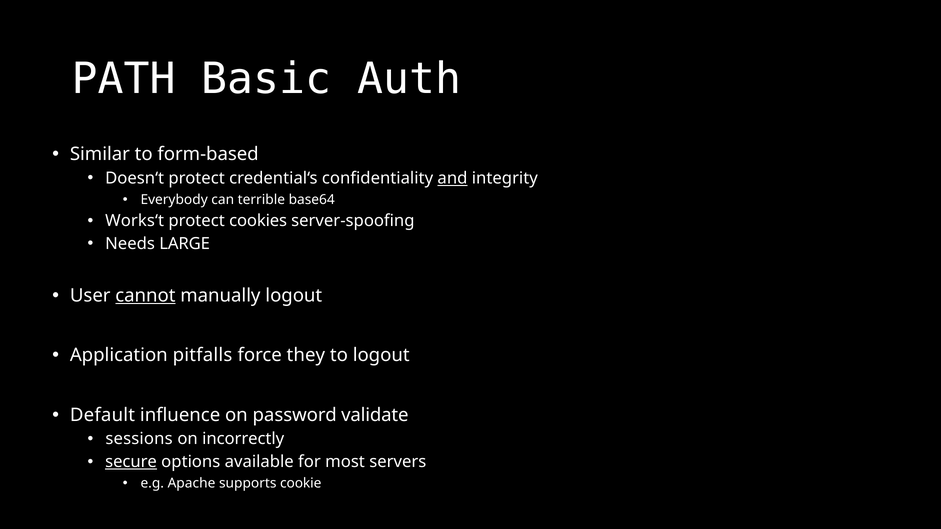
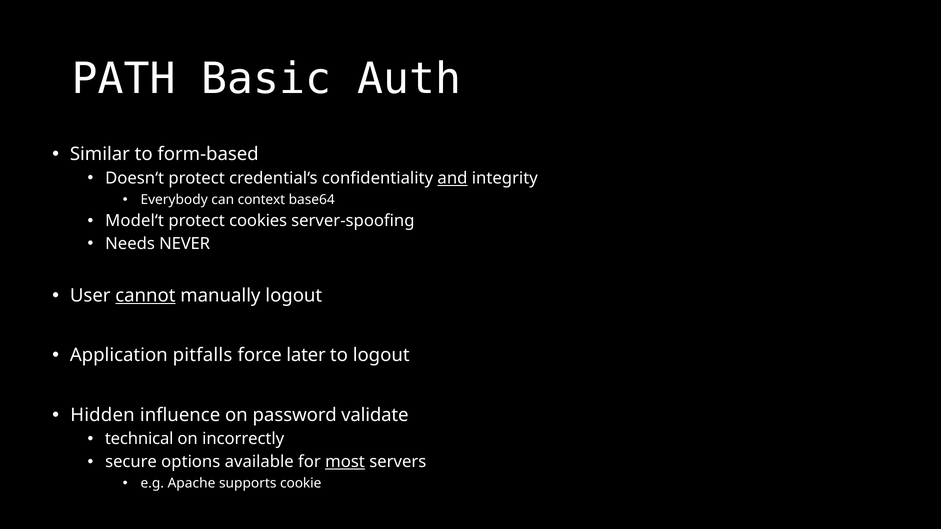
terrible: terrible -> context
Works‘t: Works‘t -> Model‘t
LARGE: LARGE -> NEVER
they: they -> later
Default: Default -> Hidden
sessions: sessions -> technical
secure underline: present -> none
most underline: none -> present
